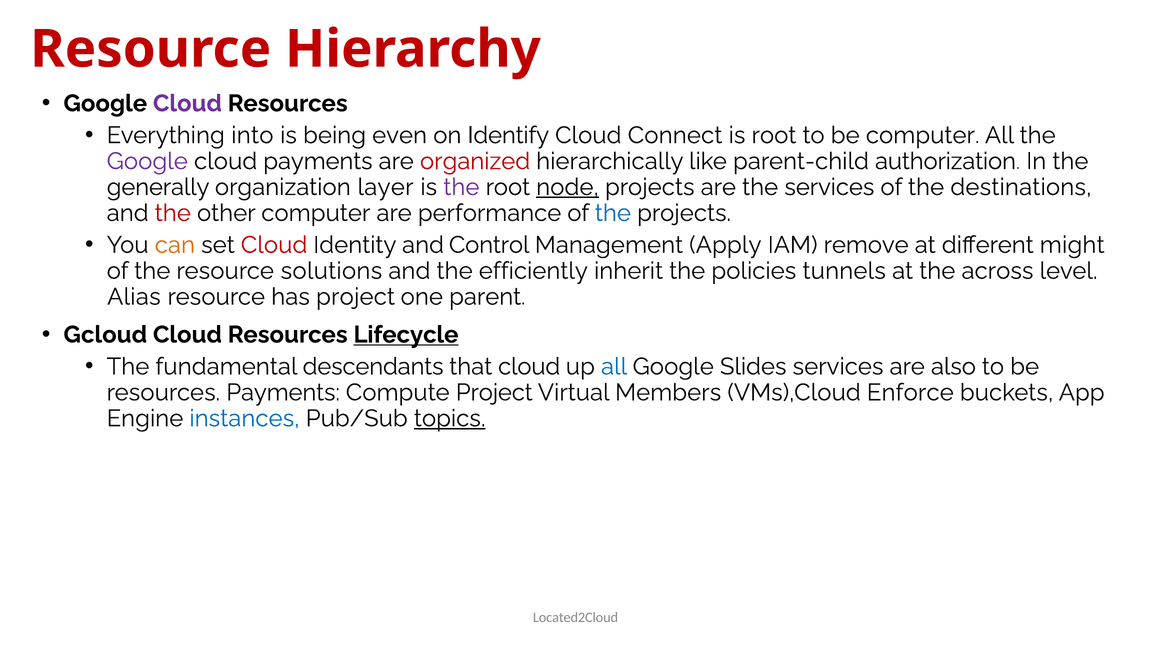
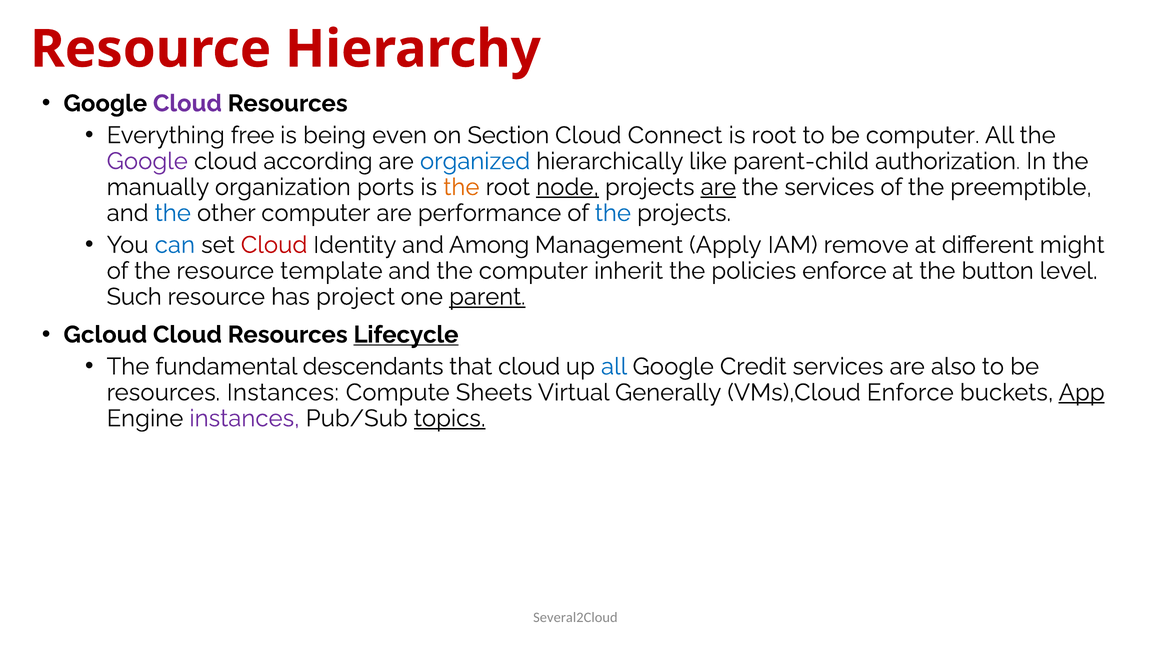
into: into -> free
Identify: Identify -> Section
cloud payments: payments -> according
organized colour: red -> blue
generally: generally -> manually
layer: layer -> ports
the at (461, 187) colour: purple -> orange
are at (718, 187) underline: none -> present
destinations: destinations -> preemptible
the at (173, 213) colour: red -> blue
can colour: orange -> blue
Control: Control -> Among
solutions: solutions -> template
the efficiently: efficiently -> computer
policies tunnels: tunnels -> enforce
across: across -> button
Alias: Alias -> Such
parent underline: none -> present
Slides: Slides -> Credit
resources Payments: Payments -> Instances
Compute Project: Project -> Sheets
Members: Members -> Generally
App underline: none -> present
instances at (244, 419) colour: blue -> purple
Located2Cloud: Located2Cloud -> Several2Cloud
